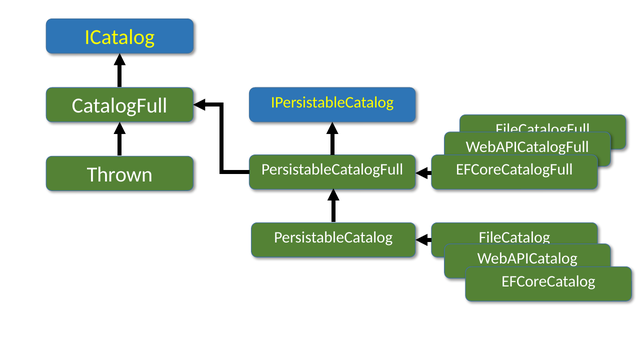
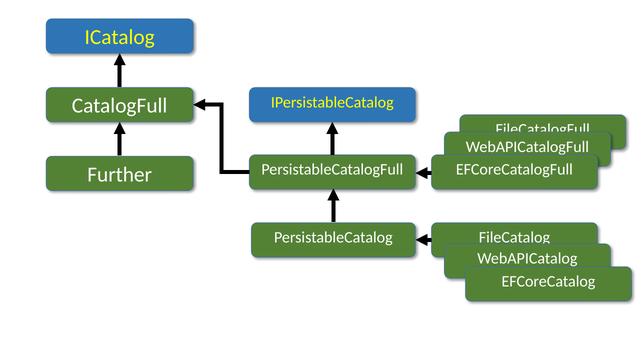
Thrown: Thrown -> Further
